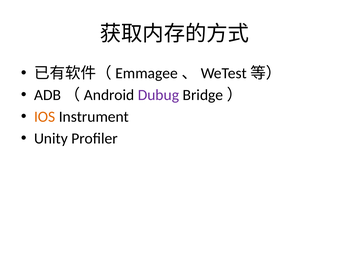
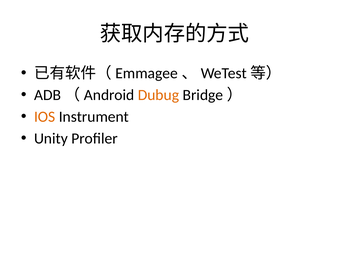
Dubug colour: purple -> orange
